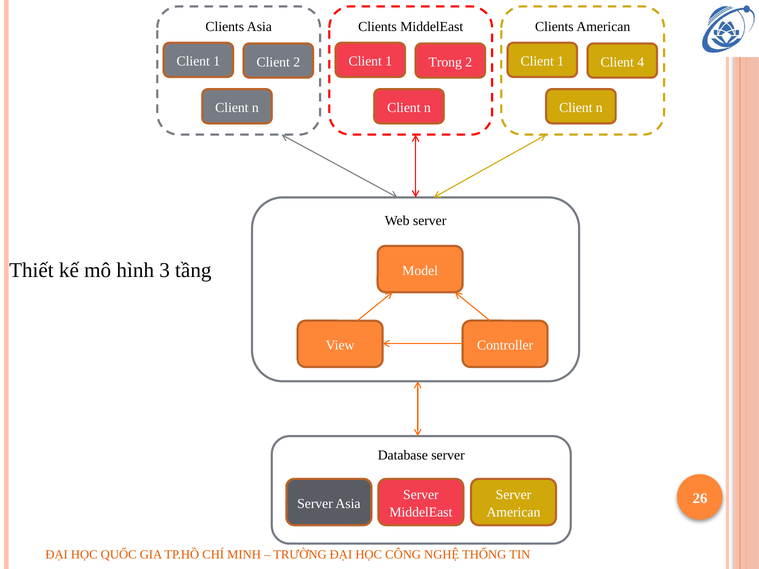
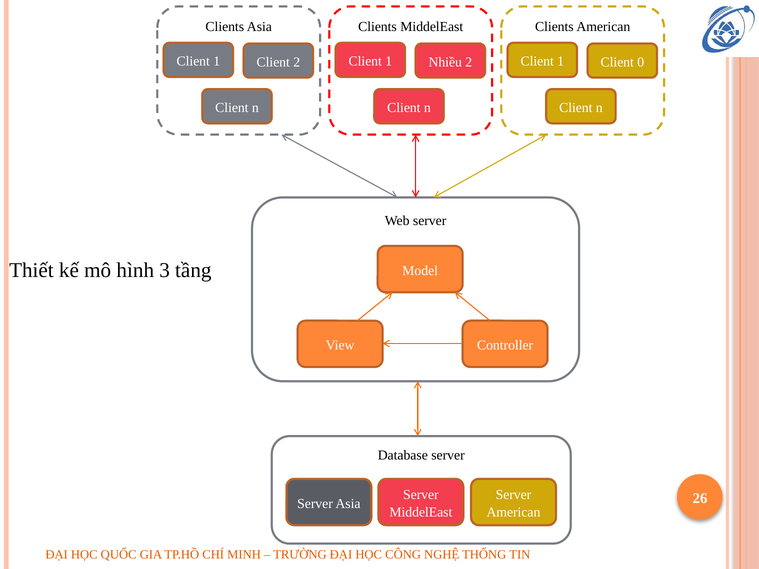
Trong: Trong -> Nhiều
4: 4 -> 0
